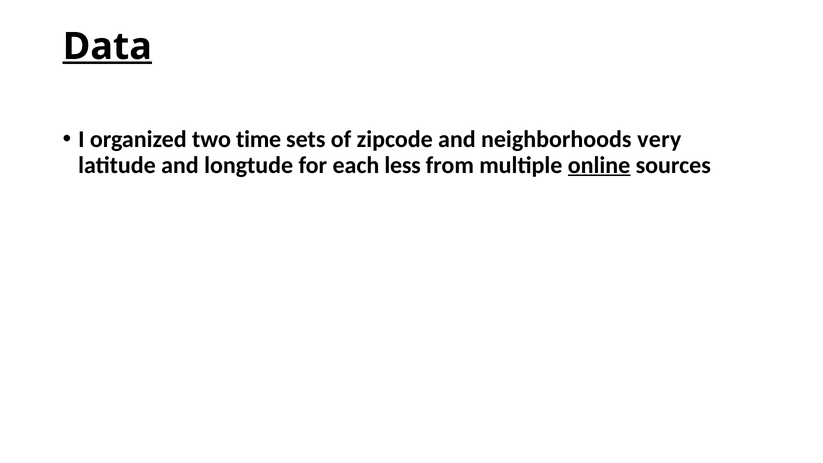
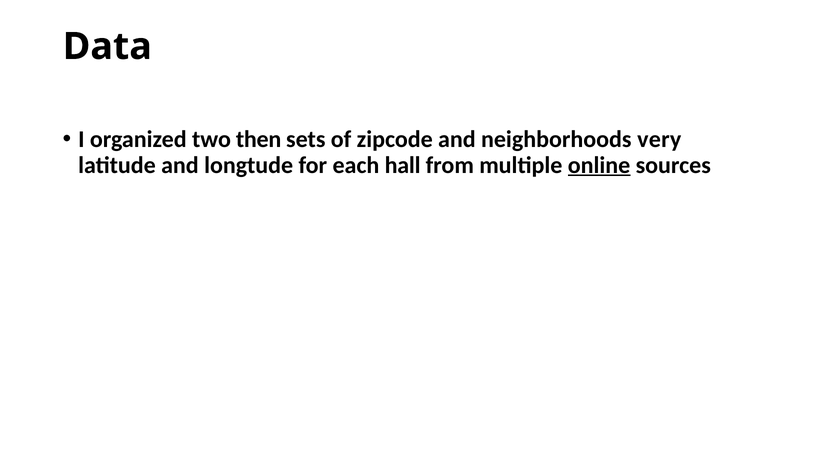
Data underline: present -> none
time: time -> then
less: less -> hall
